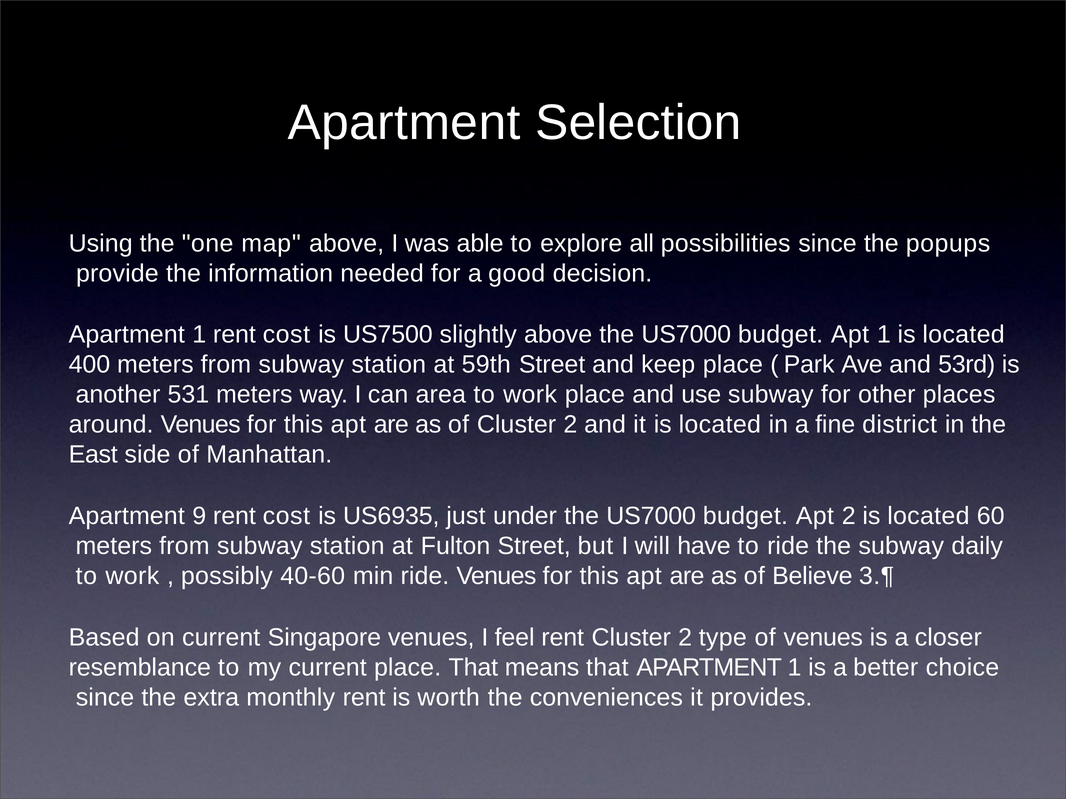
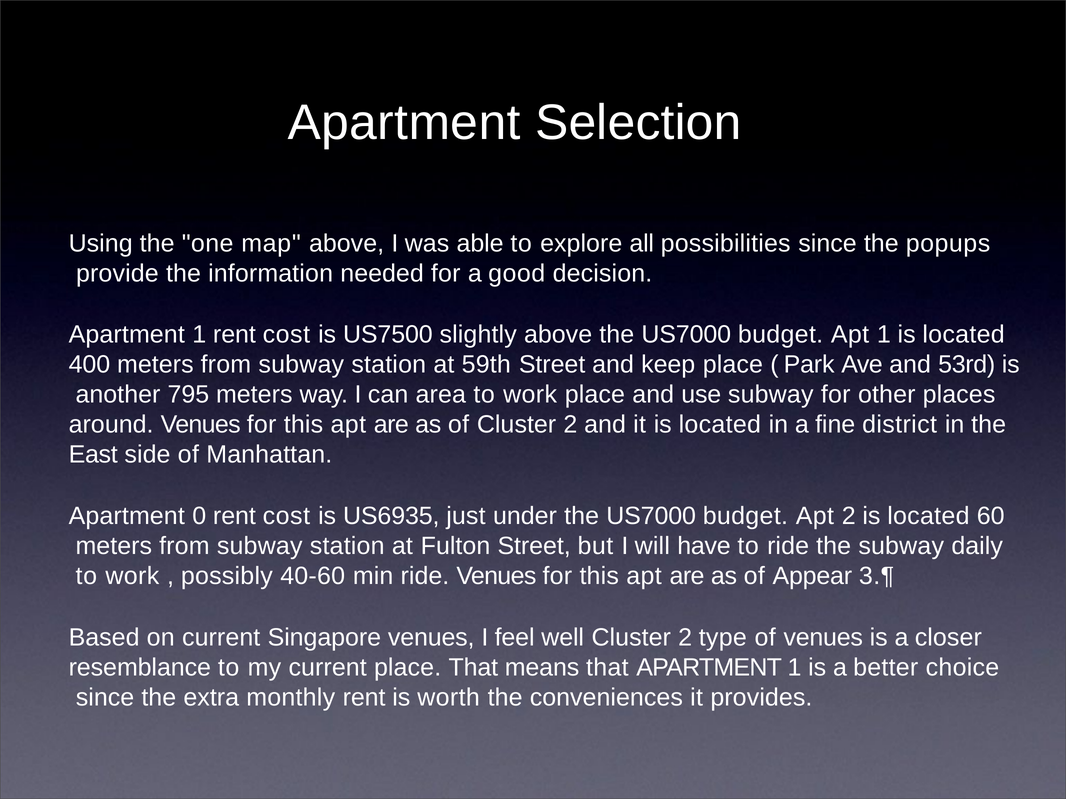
531: 531 -> 795
9: 9 -> 0
Believe: Believe -> Appear
feel rent: rent -> well
